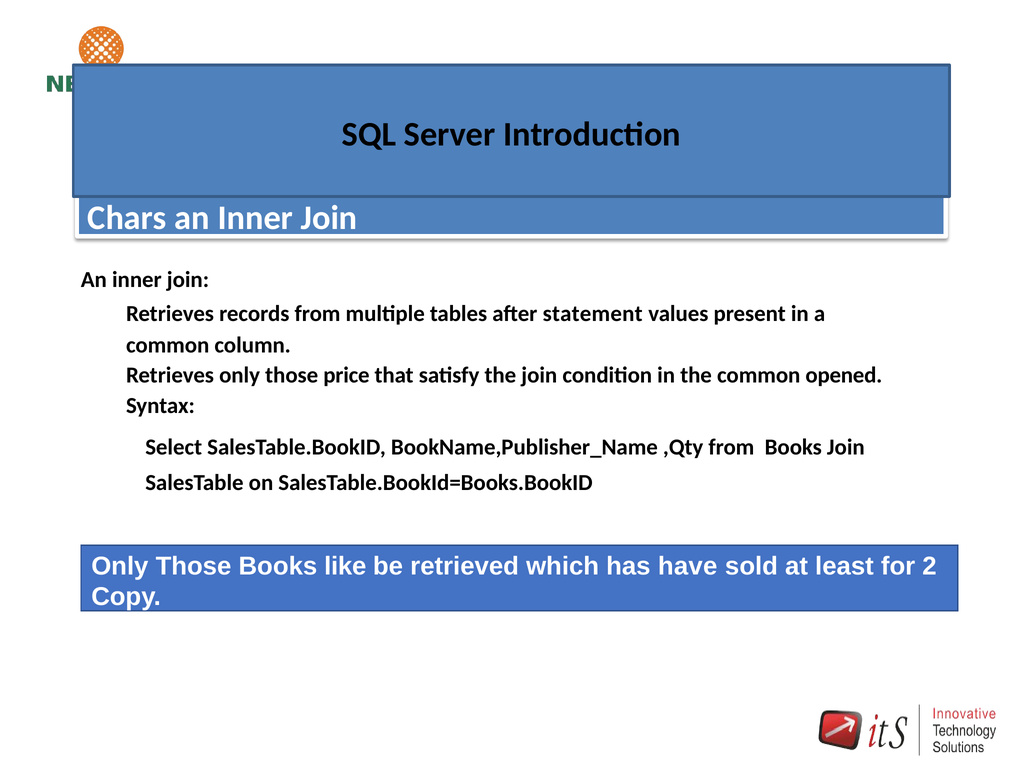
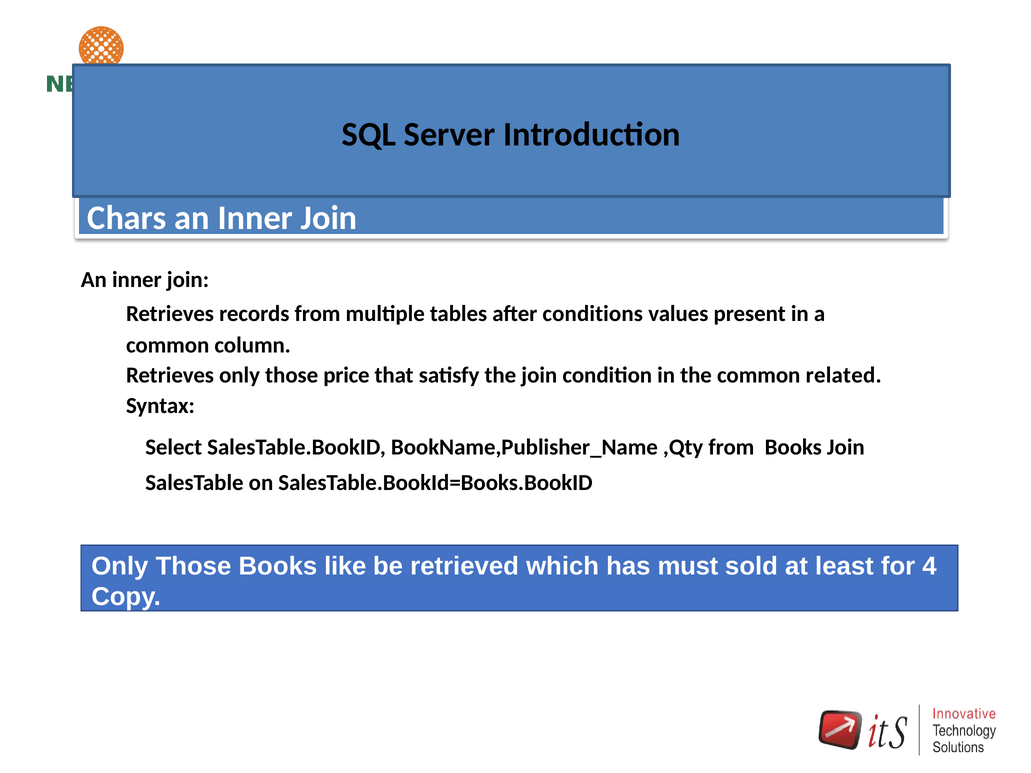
statement: statement -> conditions
opened: opened -> related
have: have -> must
2: 2 -> 4
